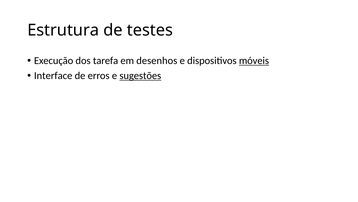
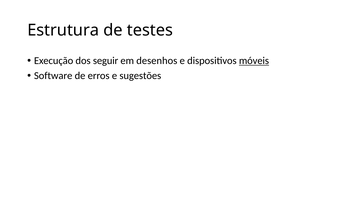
tarefa: tarefa -> seguir
Interface: Interface -> Software
sugestões underline: present -> none
